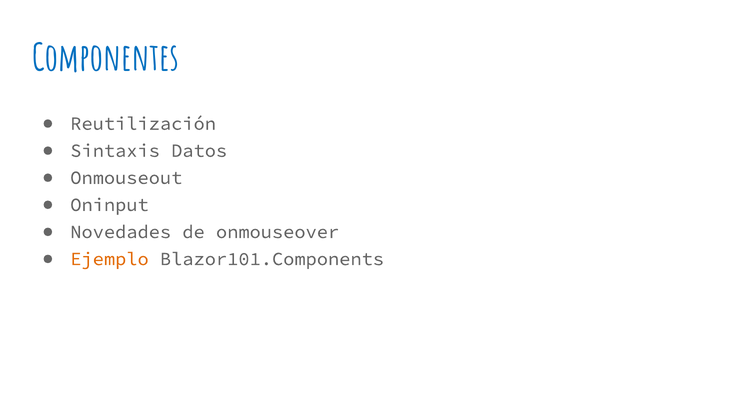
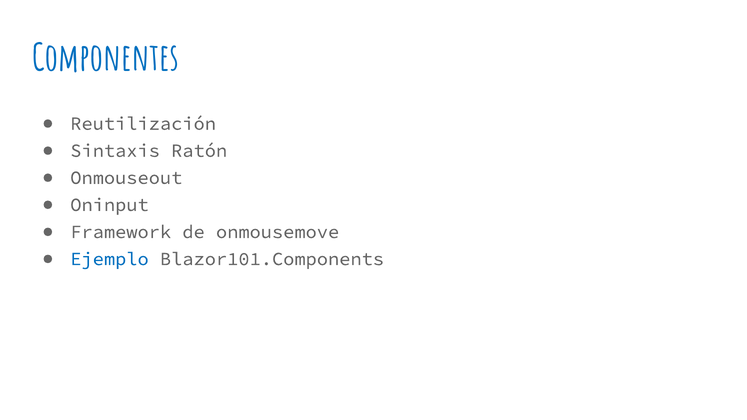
Datos: Datos -> Ratón
Novedades: Novedades -> Framework
onmouseover: onmouseover -> onmousemove
Ejemplo colour: orange -> blue
